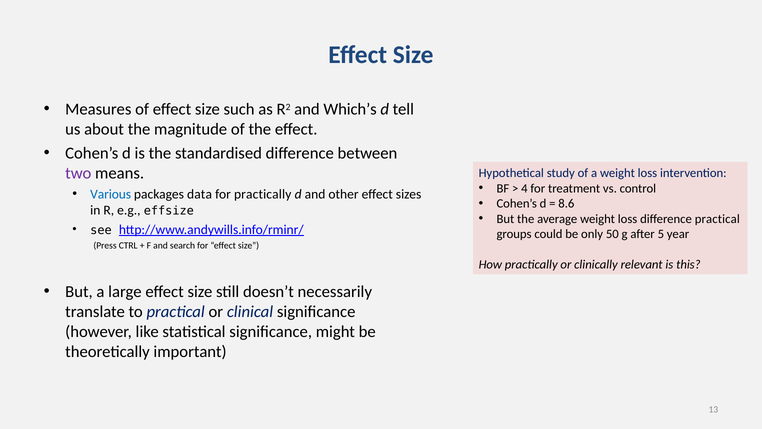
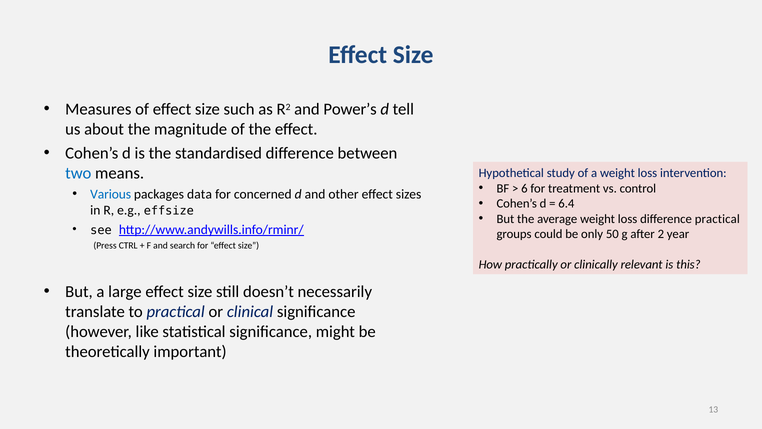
Which’s: Which’s -> Power’s
two colour: purple -> blue
4: 4 -> 6
for practically: practically -> concerned
8.6: 8.6 -> 6.4
5: 5 -> 2
